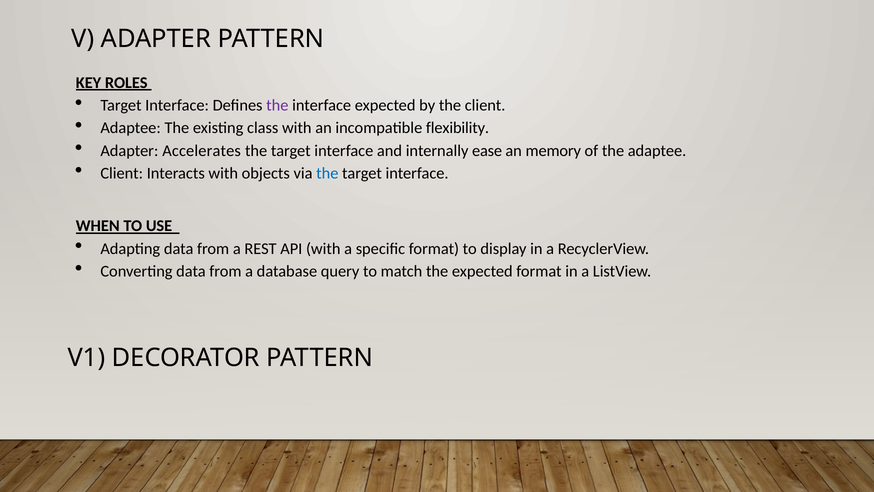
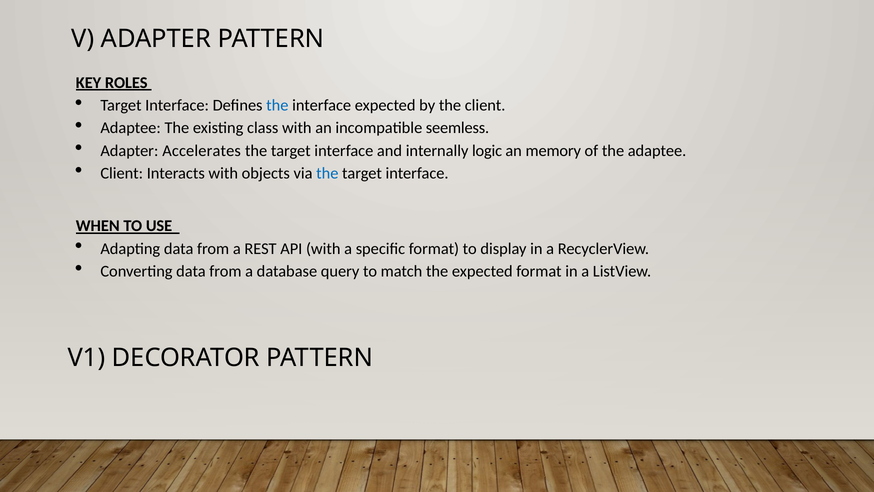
the at (277, 105) colour: purple -> blue
flexibility: flexibility -> seemless
ease: ease -> logic
